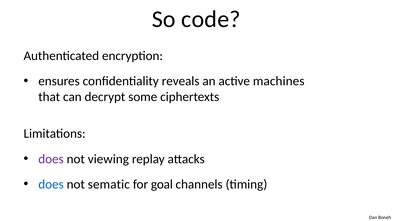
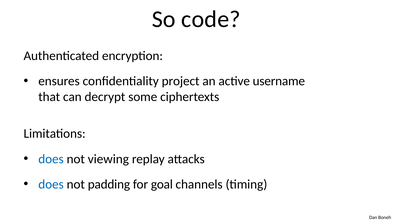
reveals: reveals -> project
machines: machines -> username
does at (51, 159) colour: purple -> blue
sematic: sematic -> padding
